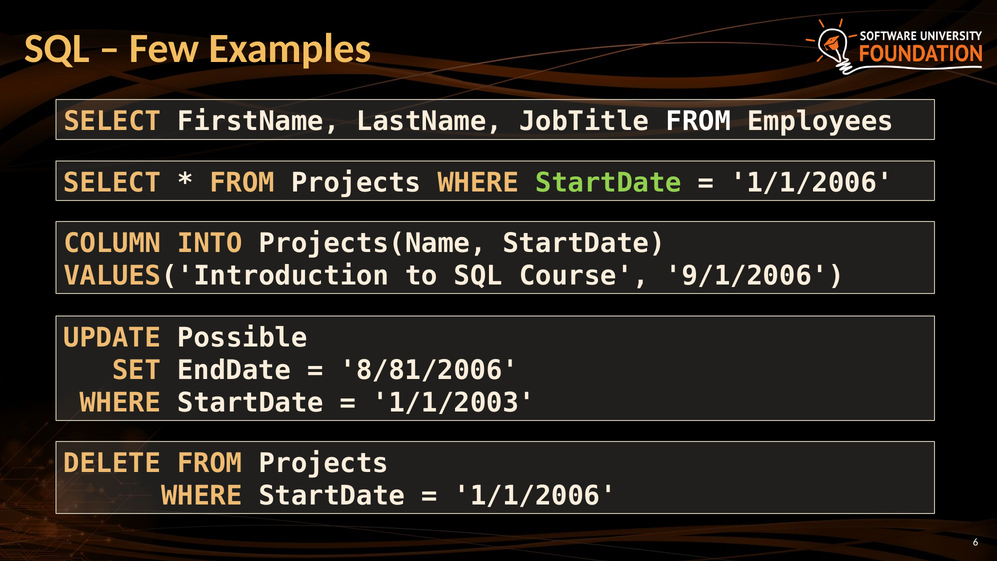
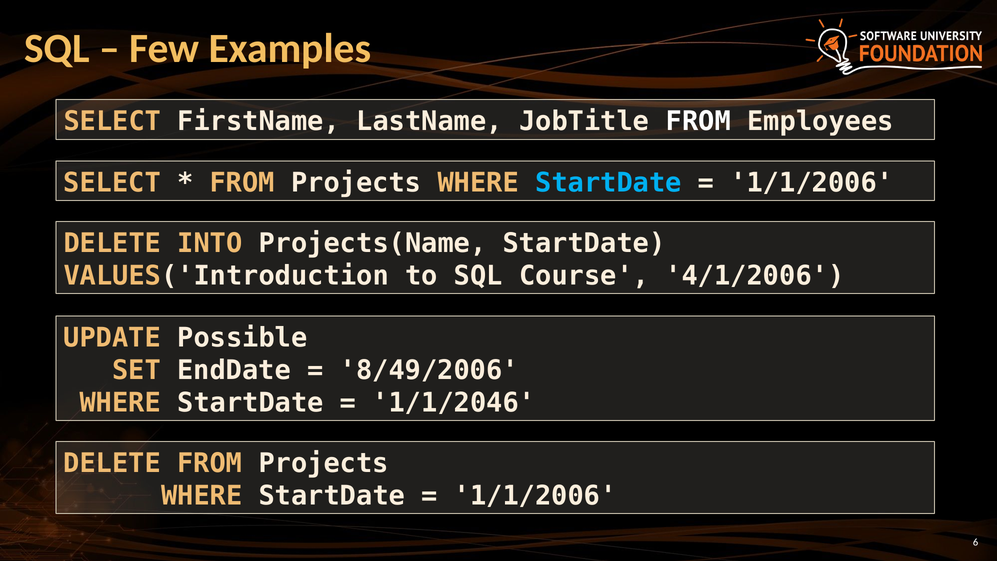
StartDate at (608, 183) colour: light green -> light blue
COLUMN at (112, 243): COLUMN -> DELETE
9/1/2006: 9/1/2006 -> 4/1/2006
8/81/2006: 8/81/2006 -> 8/49/2006
1/1/2003: 1/1/2003 -> 1/1/2046
